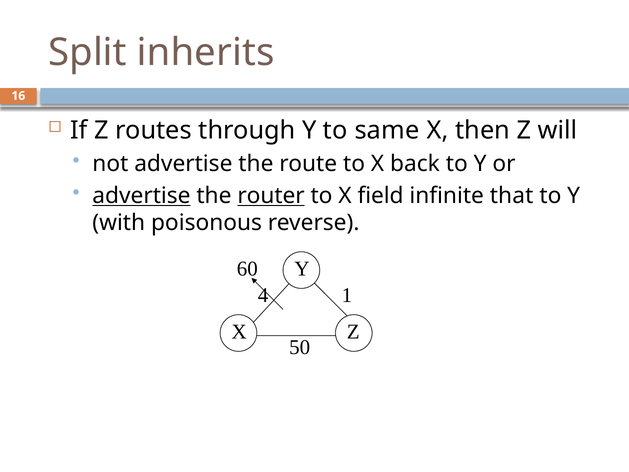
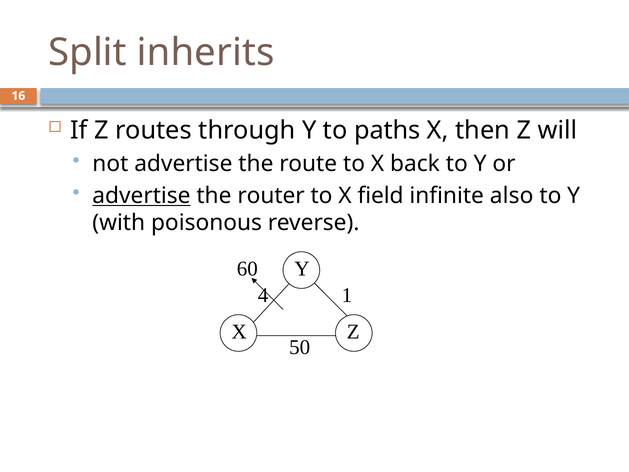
same: same -> paths
router underline: present -> none
that: that -> also
